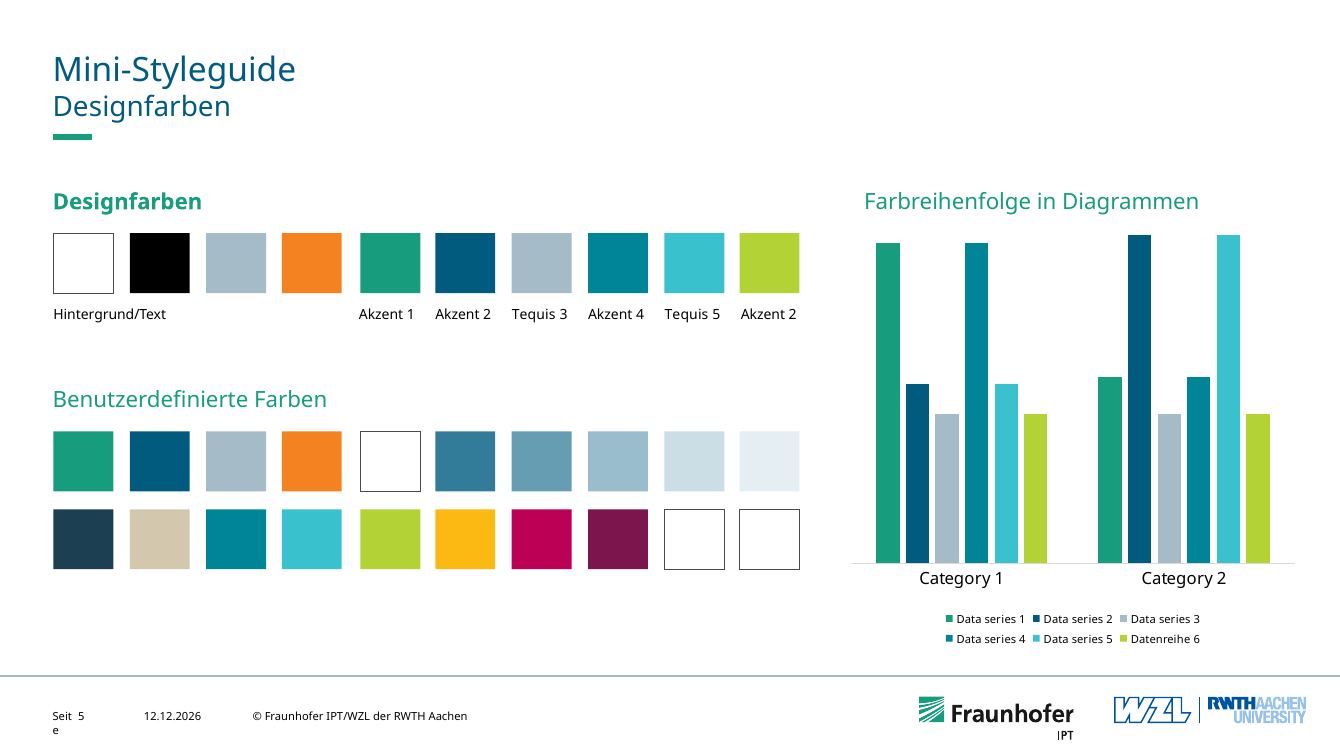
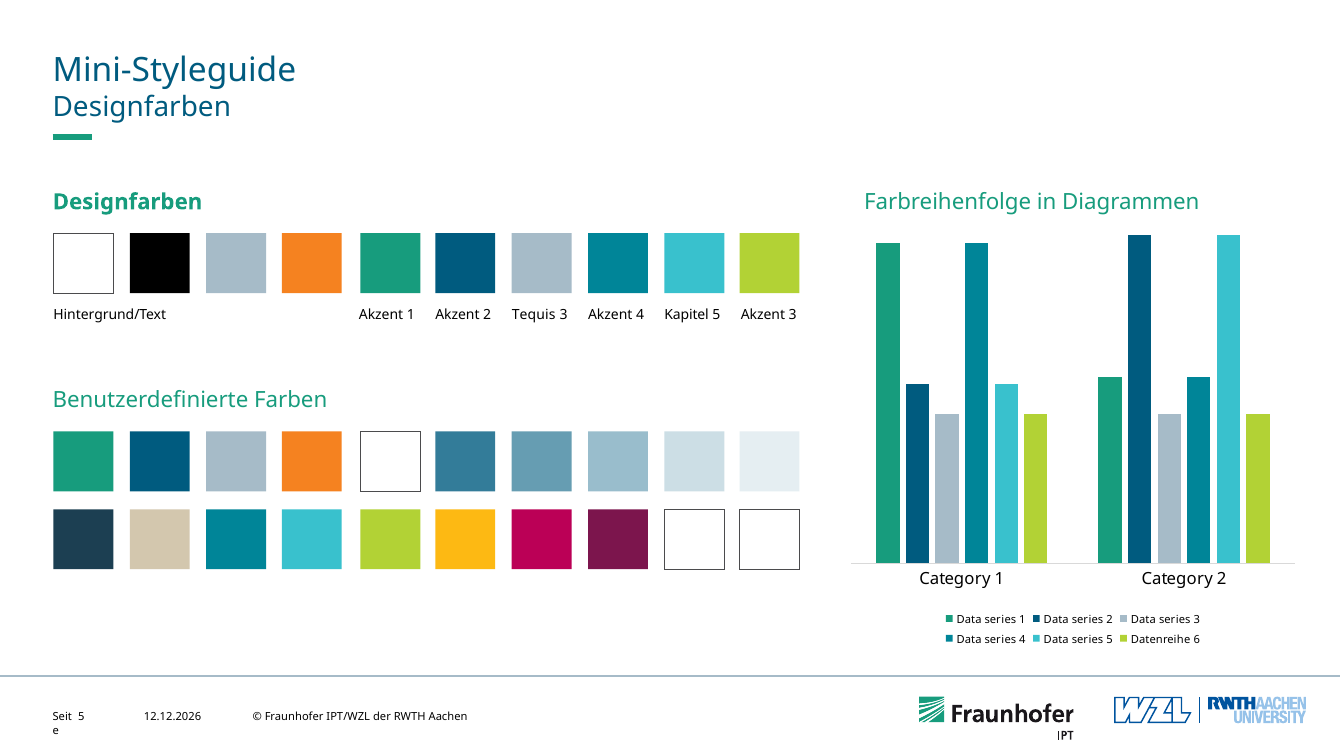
4 Tequis: Tequis -> Kapitel
5 Akzent 2: 2 -> 3
